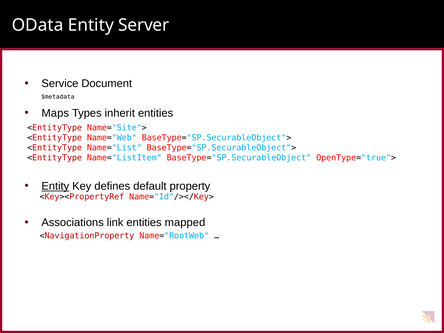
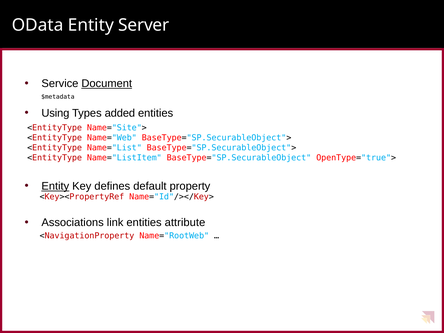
Document underline: none -> present
Maps: Maps -> Using
inherit: inherit -> added
mapped: mapped -> attribute
